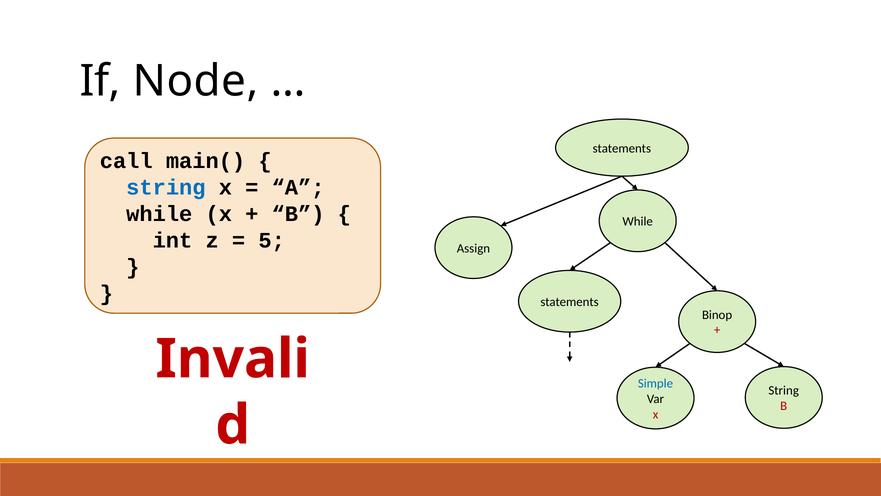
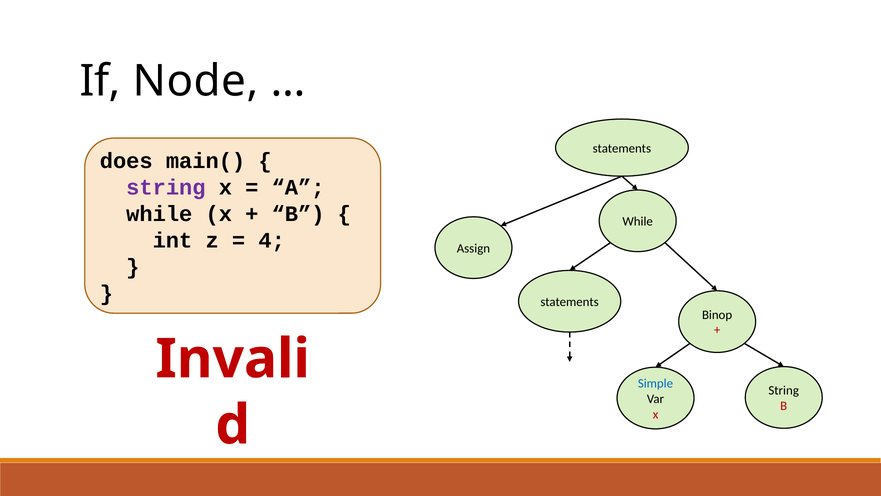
call: call -> does
string at (166, 187) colour: blue -> purple
5: 5 -> 4
